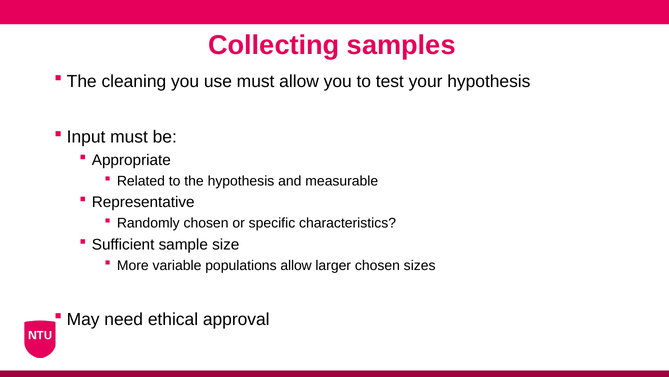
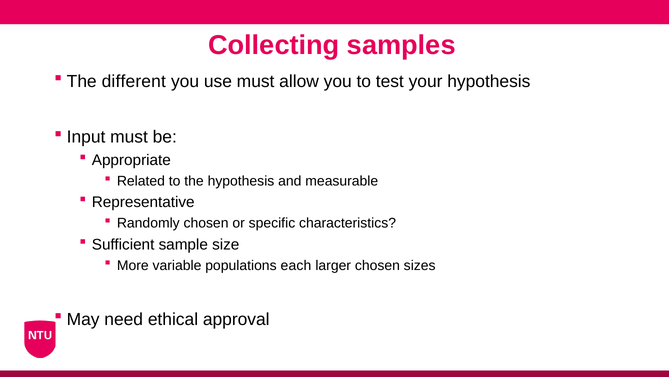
cleaning: cleaning -> different
populations allow: allow -> each
